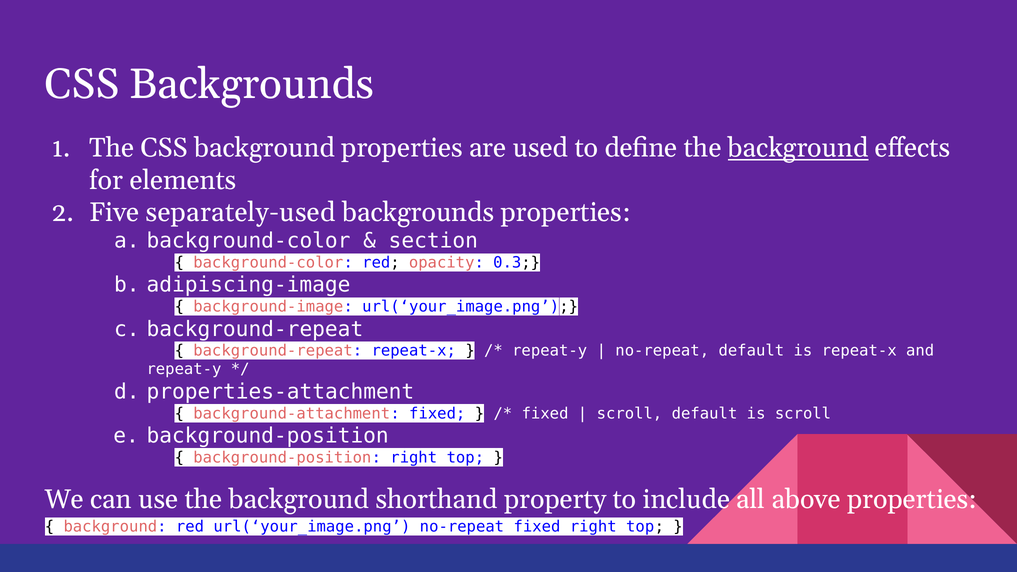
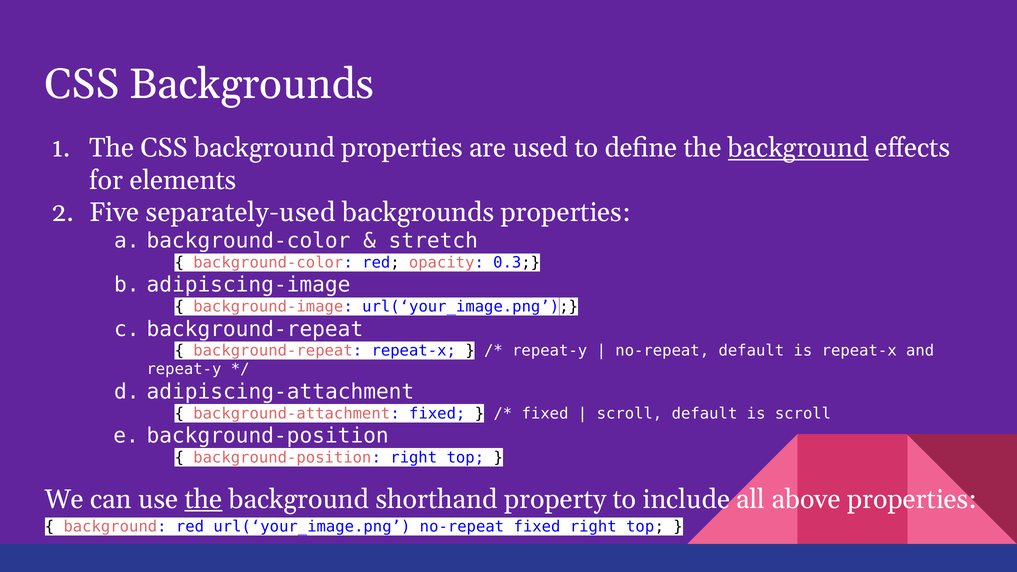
section: section -> stretch
properties-attachment: properties-attachment -> adipiscing-attachment
the at (203, 499) underline: none -> present
